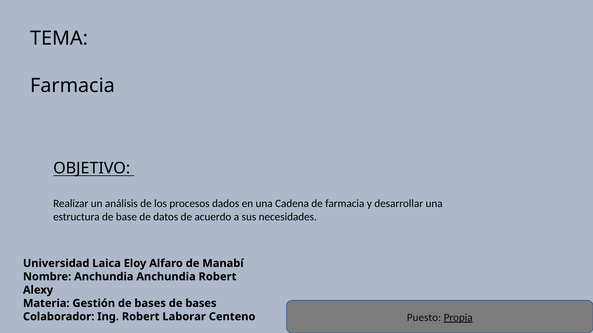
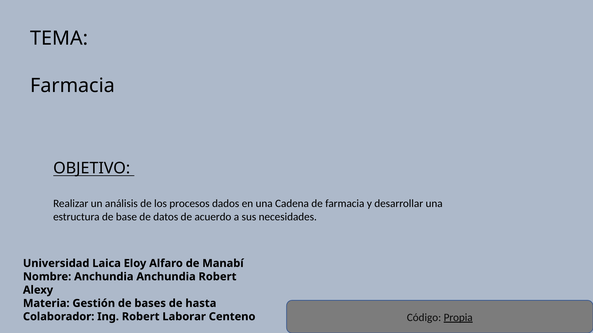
bases de bases: bases -> hasta
Puesto: Puesto -> Código
